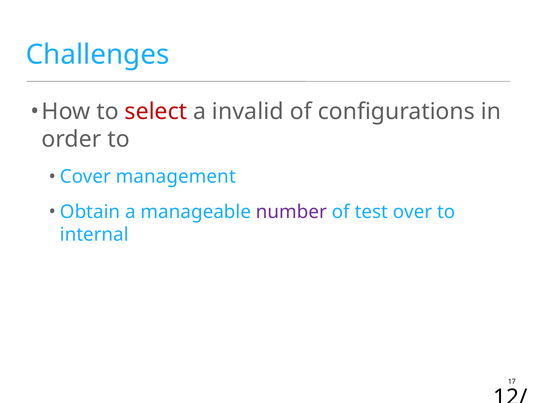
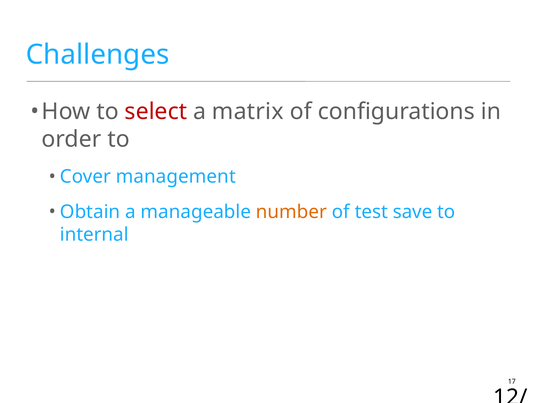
invalid: invalid -> matrix
number colour: purple -> orange
over: over -> save
